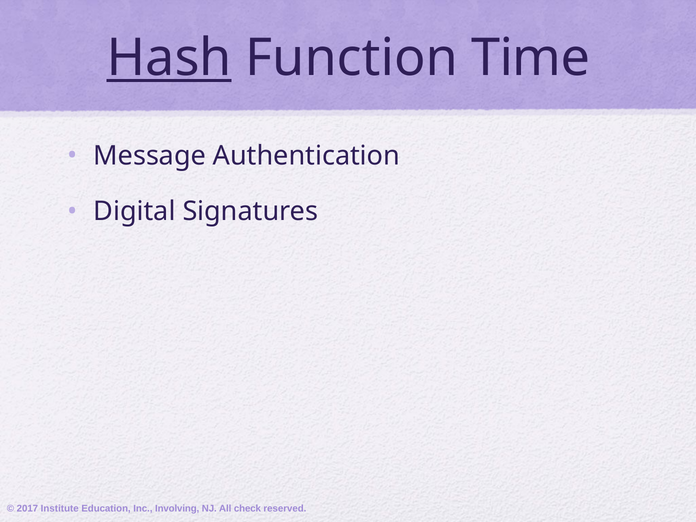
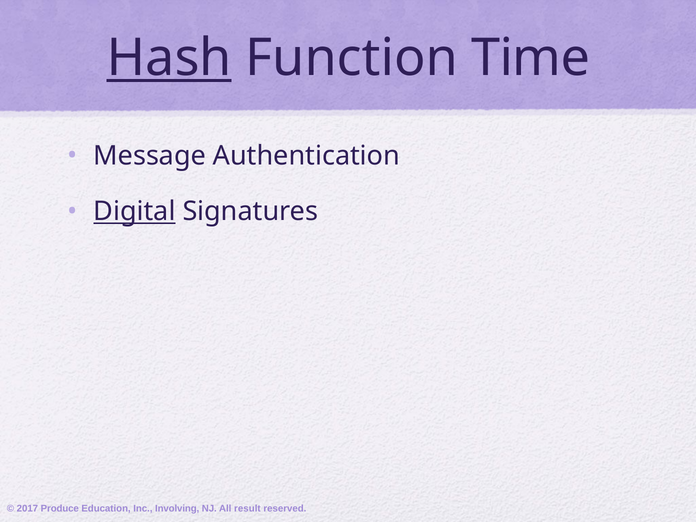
Digital underline: none -> present
Institute: Institute -> Produce
check: check -> result
